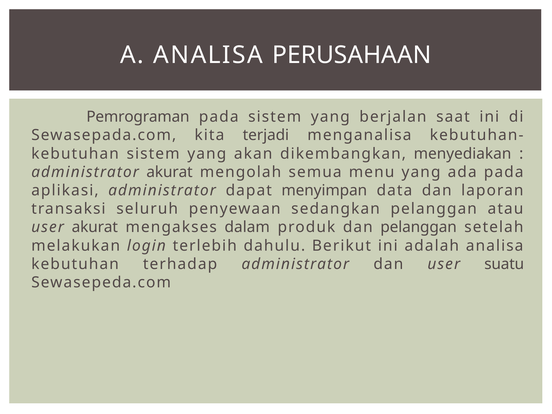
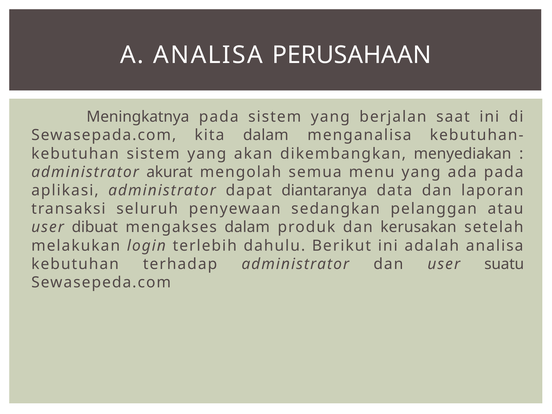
Pemrograman: Pemrograman -> Meningkatnya
kita terjadi: terjadi -> dalam
menyimpan: menyimpan -> diantaranya
user akurat: akurat -> dibuat
dan pelanggan: pelanggan -> kerusakan
